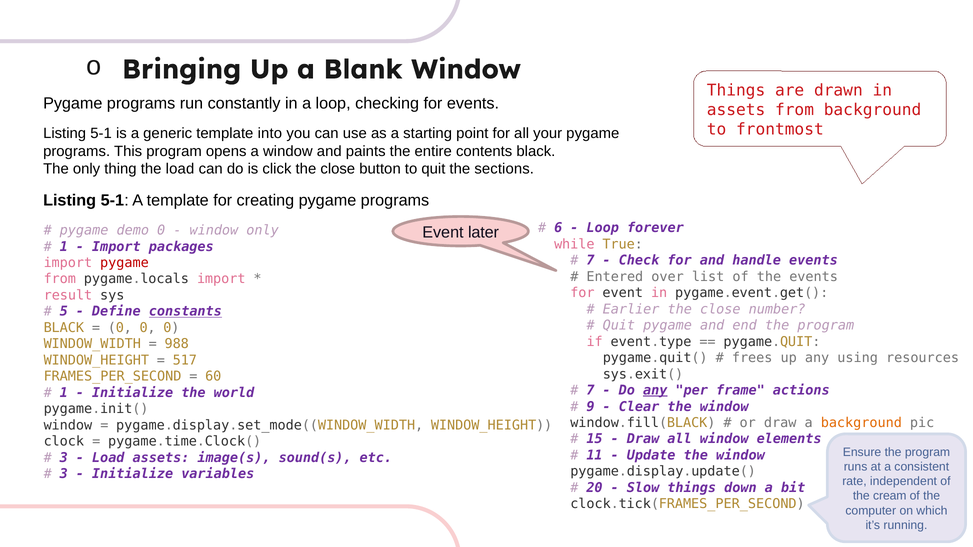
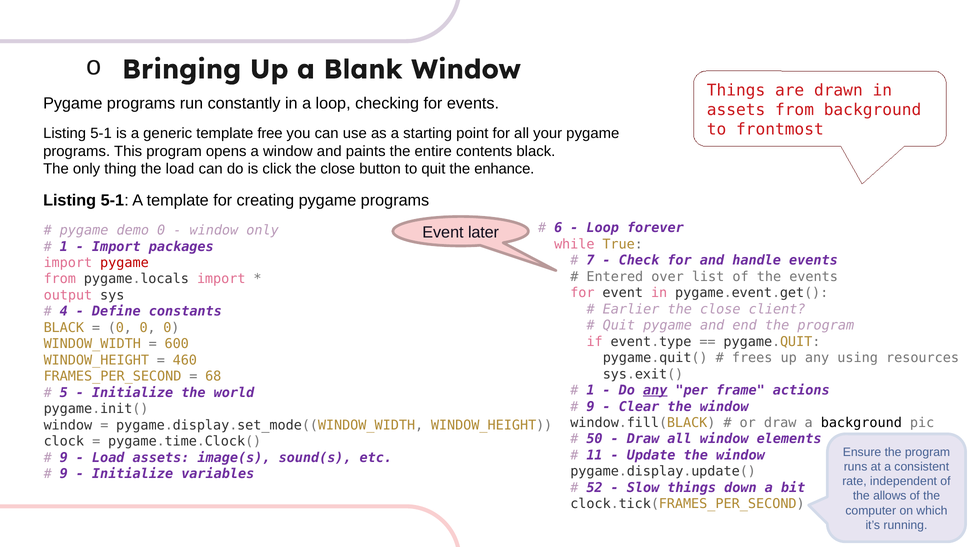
into: into -> free
sections: sections -> enhance
result: result -> output
number: number -> client
5: 5 -> 4
constants underline: present -> none
988: 988 -> 600
517: 517 -> 460
60: 60 -> 68
7 at (590, 391): 7 -> 1
1 at (64, 393): 1 -> 5
background at (861, 423) colour: orange -> black
15: 15 -> 50
3 at (64, 458): 3 -> 9
3 at (64, 474): 3 -> 9
20: 20 -> 52
cream: cream -> allows
